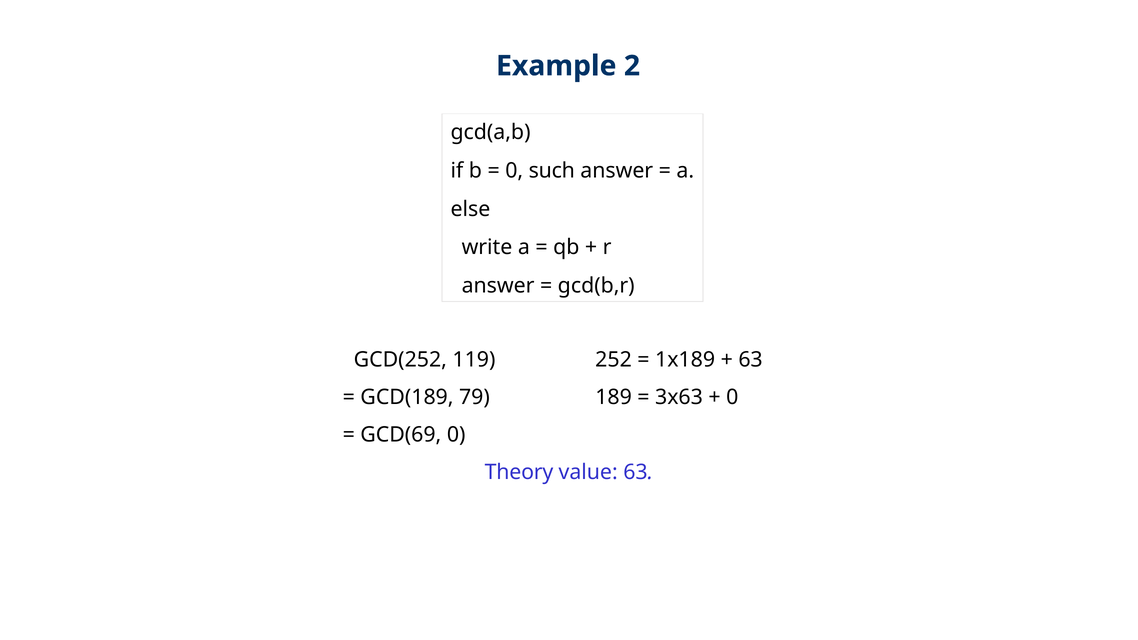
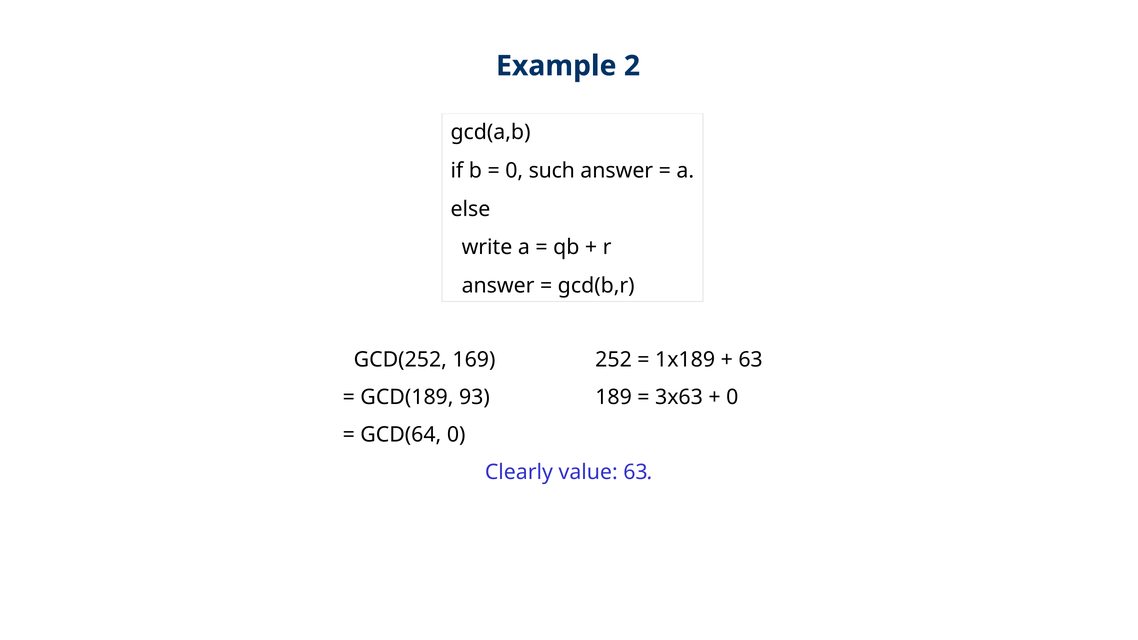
119: 119 -> 169
79: 79 -> 93
GCD(69: GCD(69 -> GCD(64
Theory: Theory -> Clearly
